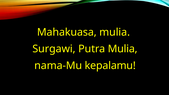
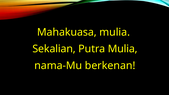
Surgawi: Surgawi -> Sekalian
kepalamu: kepalamu -> berkenan
